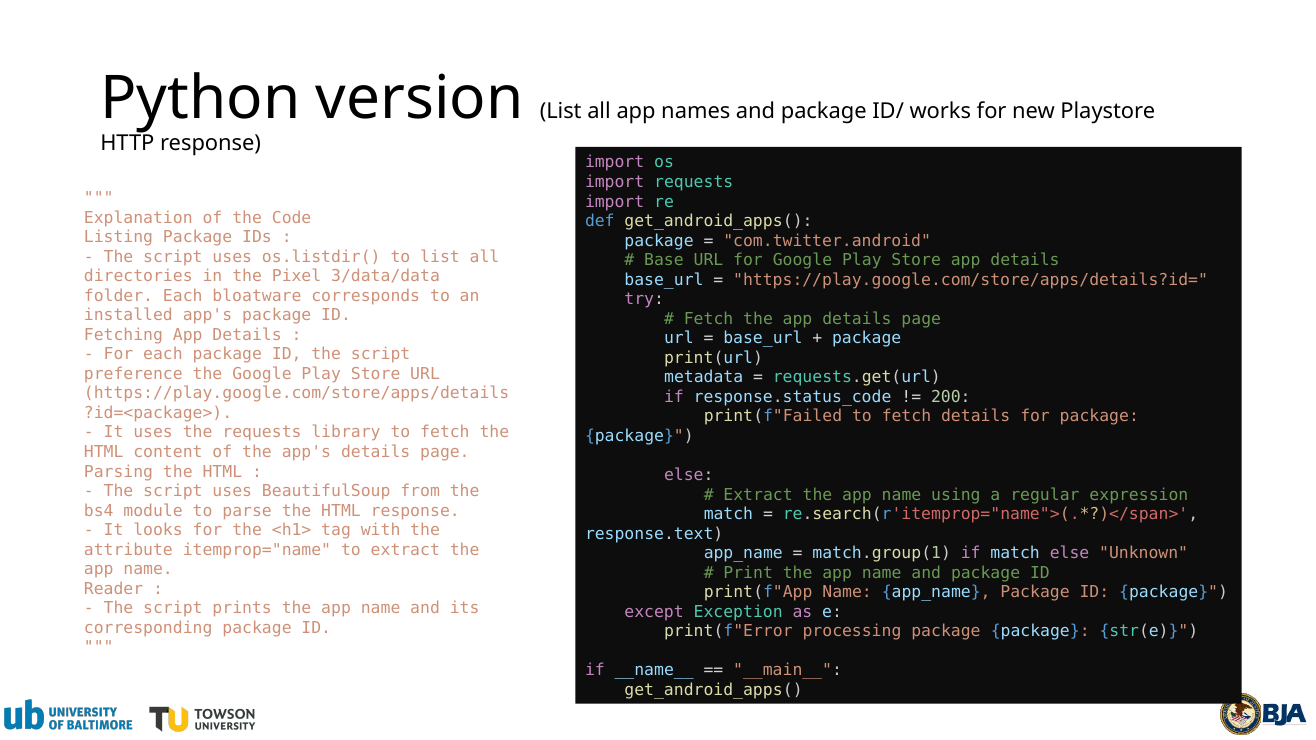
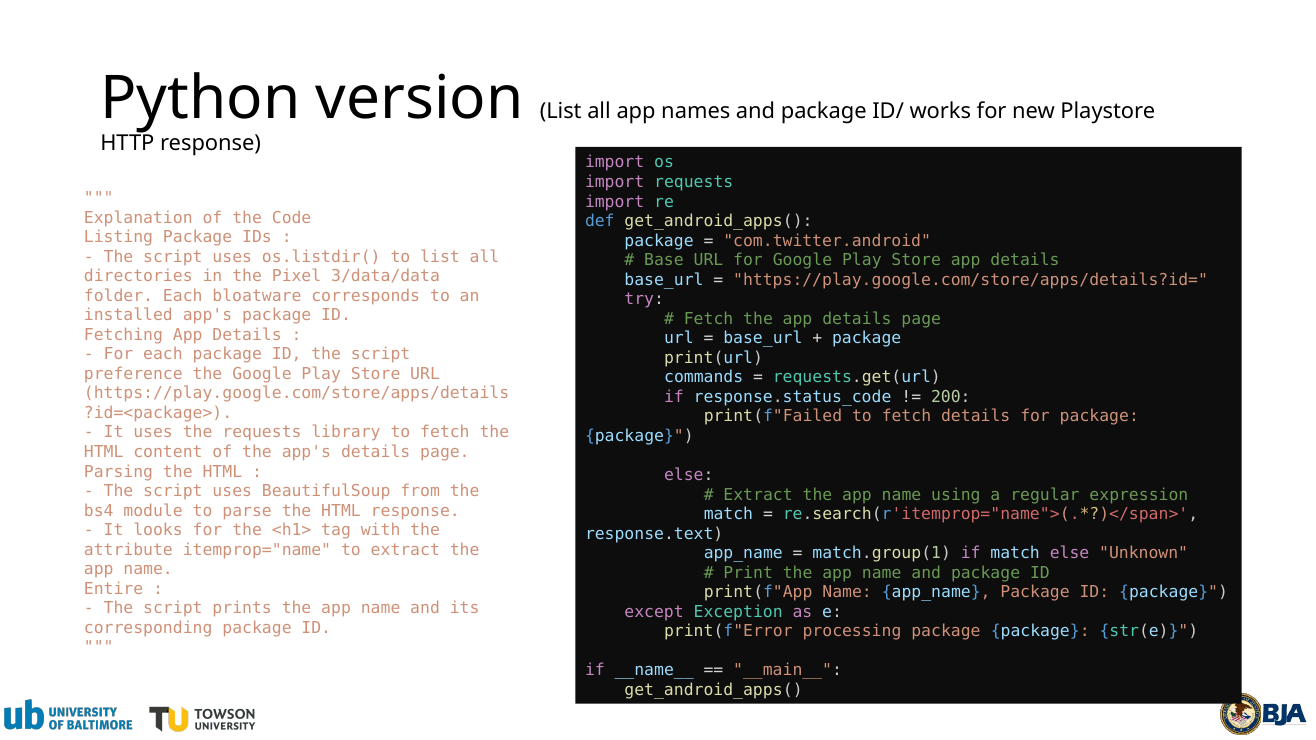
metadata: metadata -> commands
Reader: Reader -> Entire
